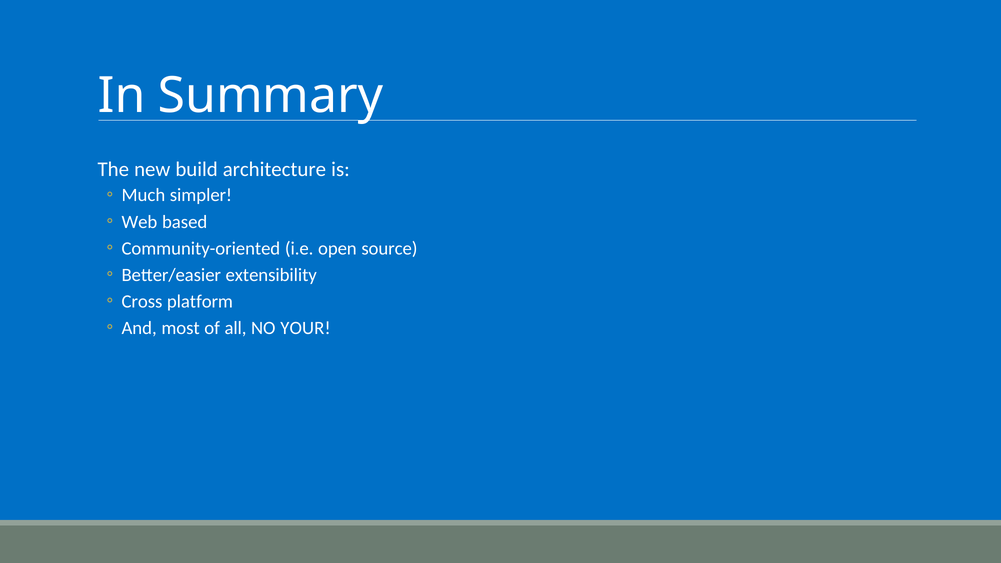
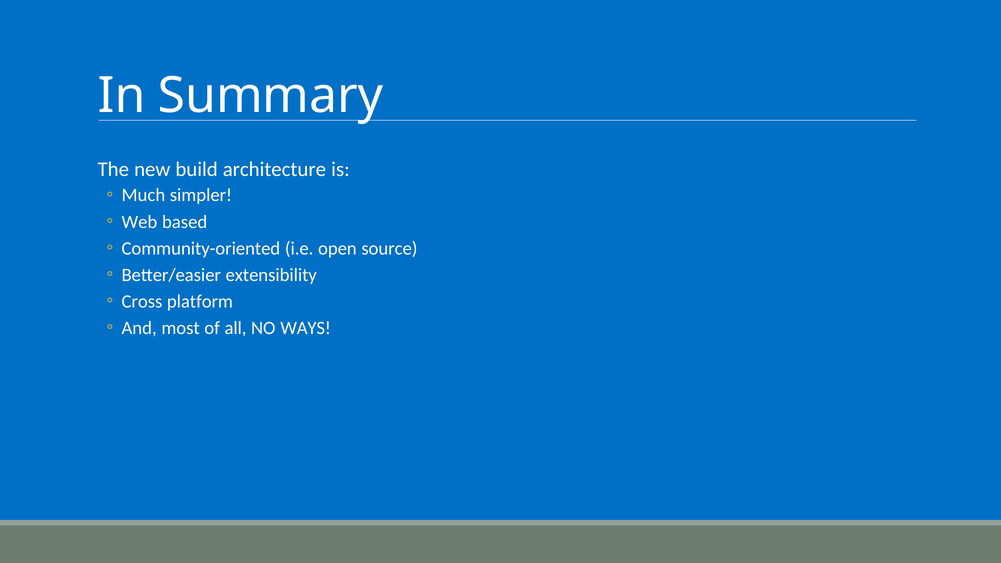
YOUR: YOUR -> WAYS
